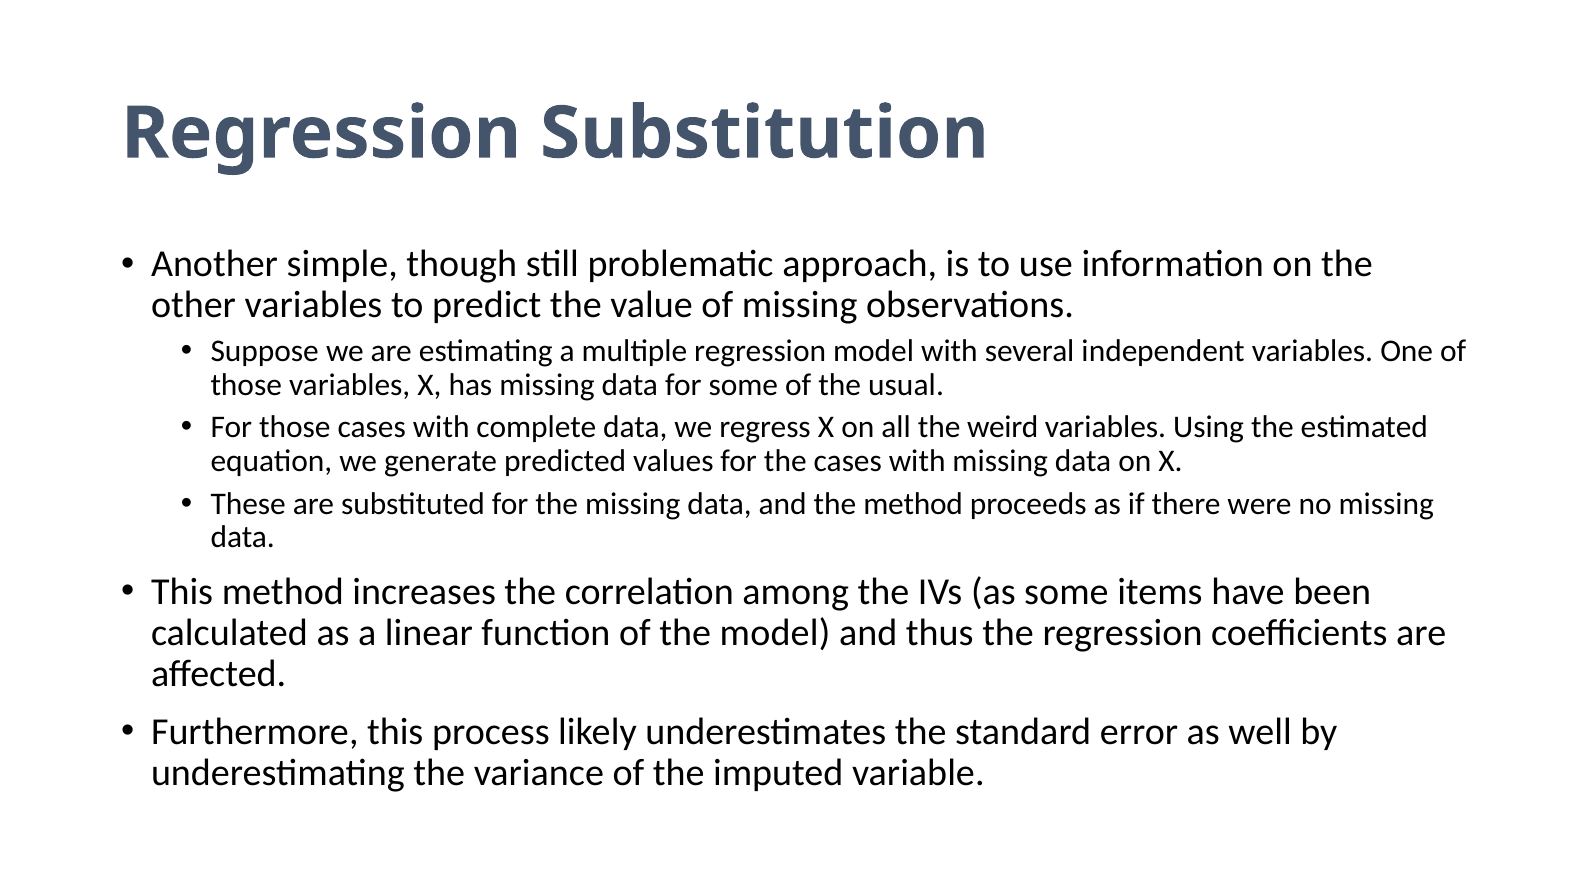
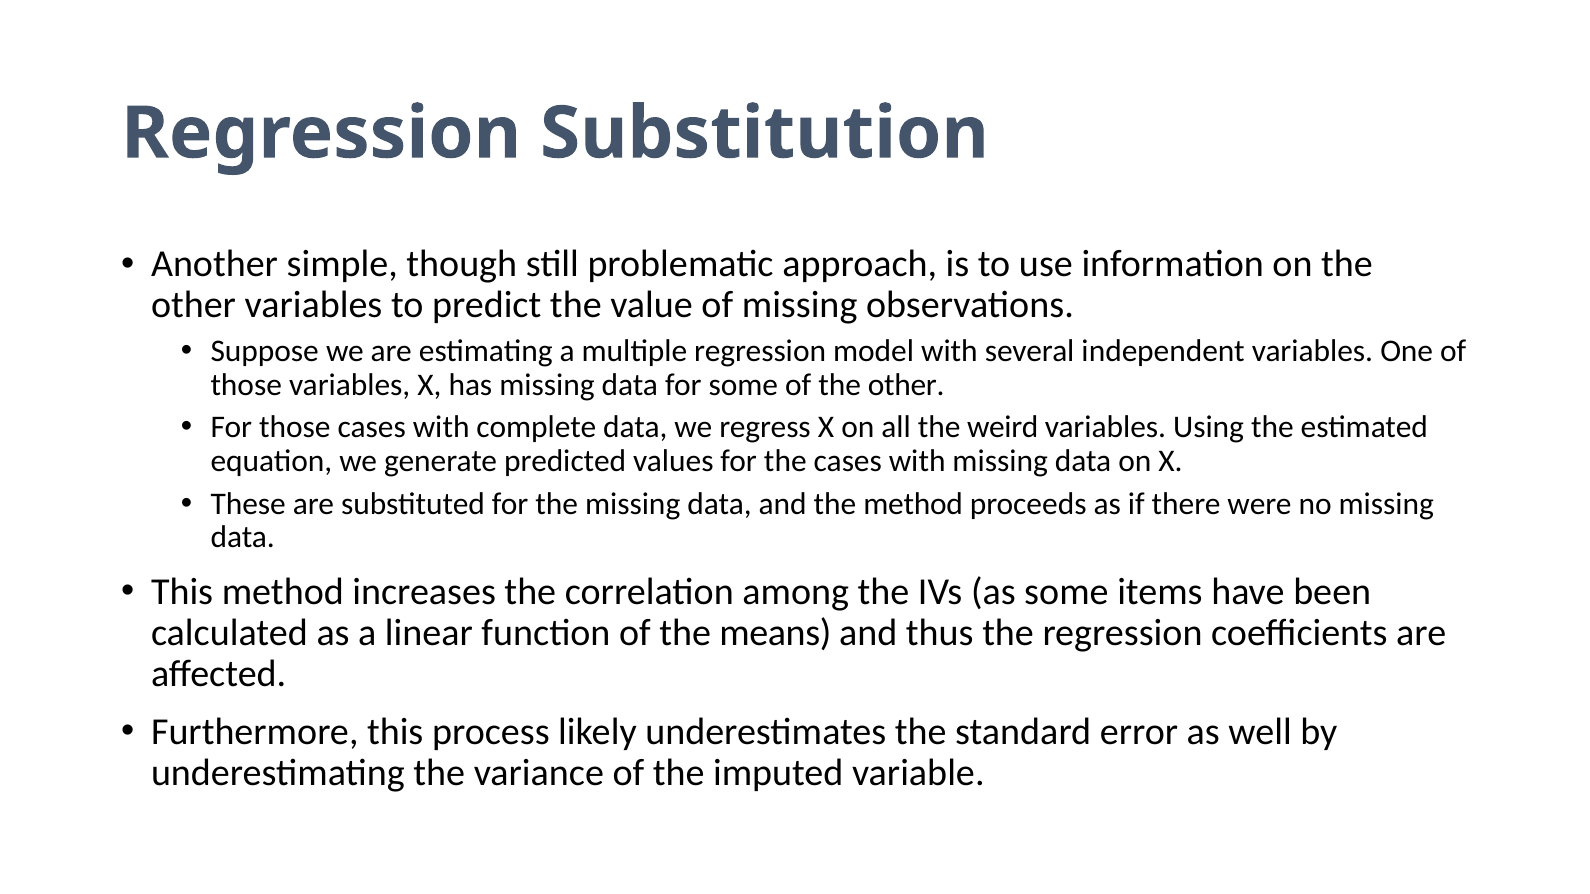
of the usual: usual -> other
the model: model -> means
